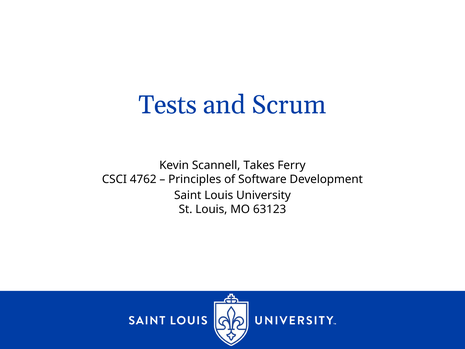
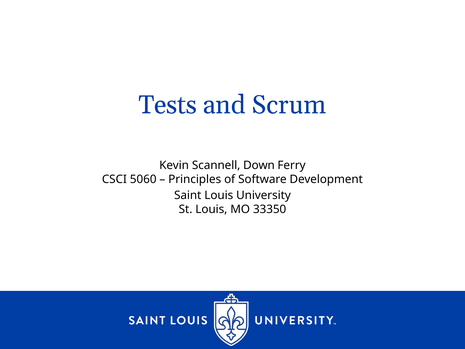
Takes: Takes -> Down
4762: 4762 -> 5060
63123: 63123 -> 33350
